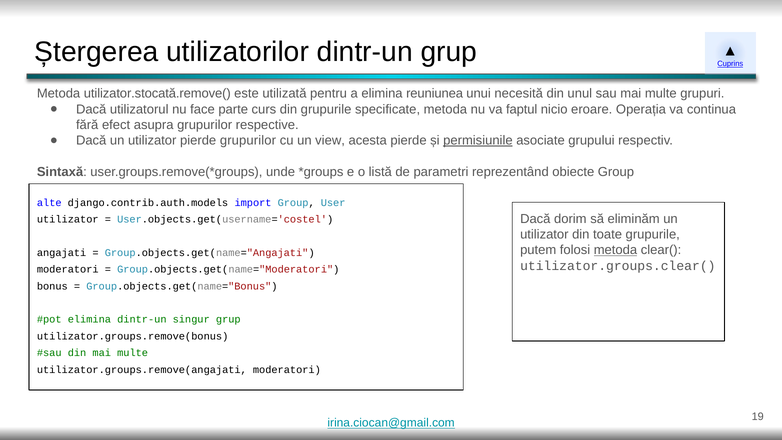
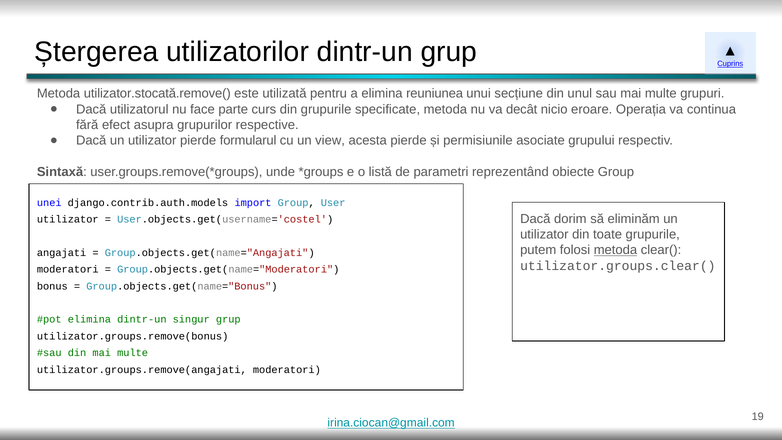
necesită: necesită -> secțiune
faptul: faptul -> decât
pierde grupurilor: grupurilor -> formularul
permisiunile underline: present -> none
alte: alte -> unei
